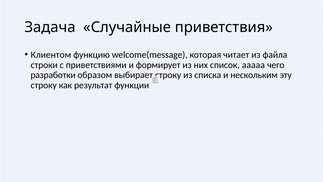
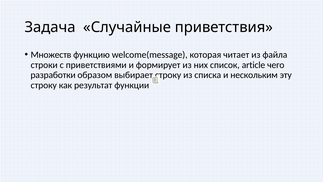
Клиентом: Клиентом -> Множеств
ааааа: ааааа -> article
